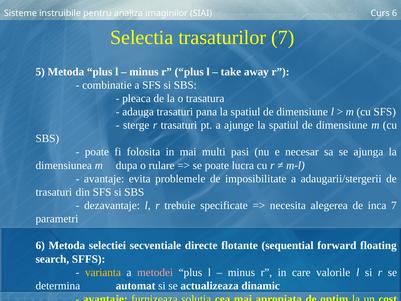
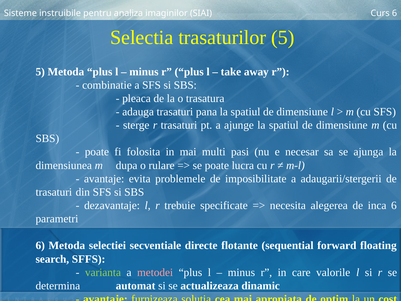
trasaturilor 7: 7 -> 5
inca 7: 7 -> 6
varianta colour: yellow -> light green
